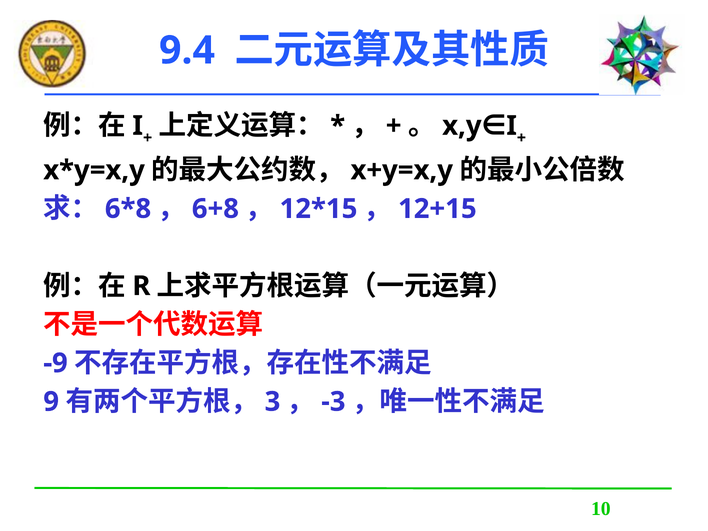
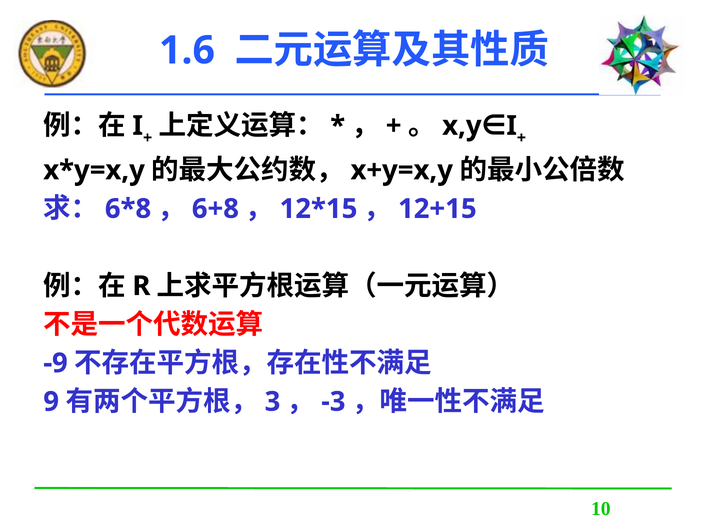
9.4: 9.4 -> 1.6
